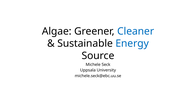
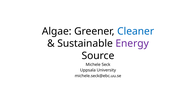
Energy colour: blue -> purple
